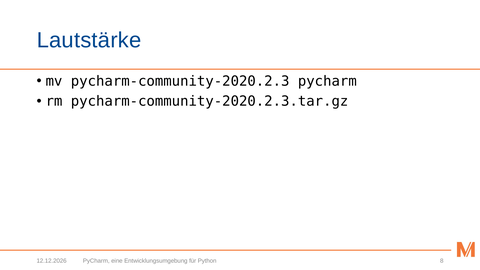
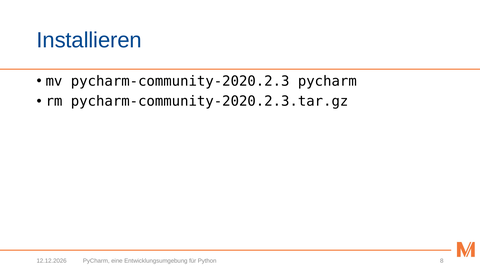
Lautstärke: Lautstärke -> Installieren
